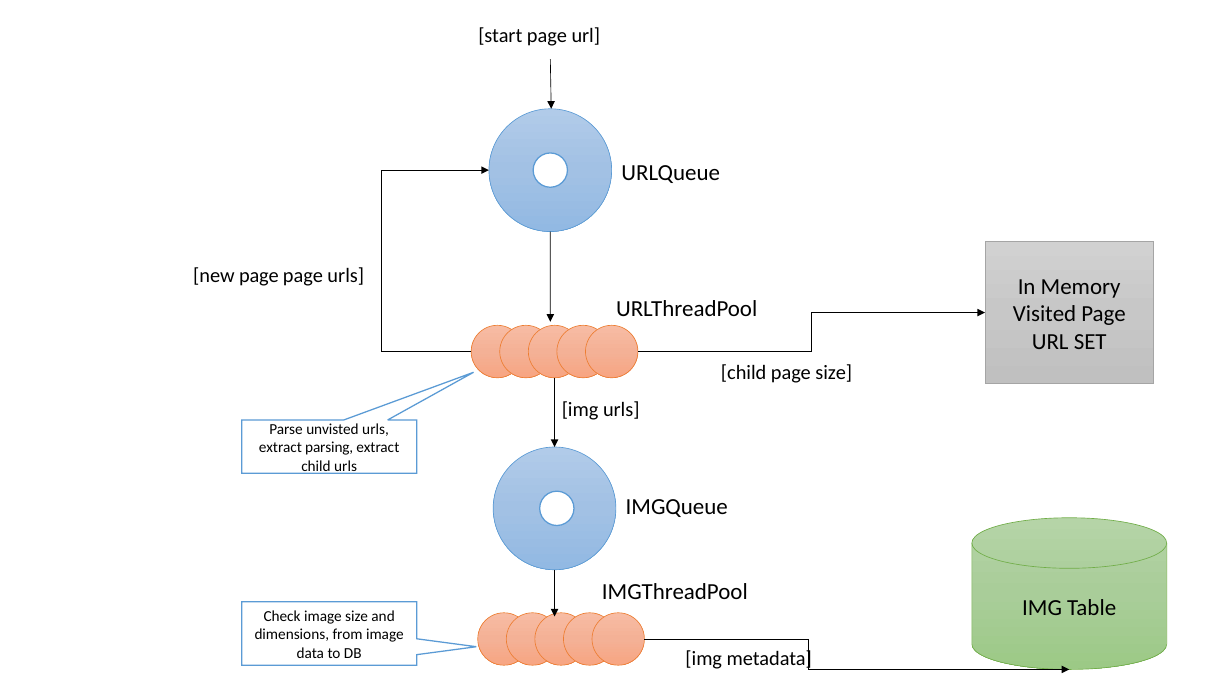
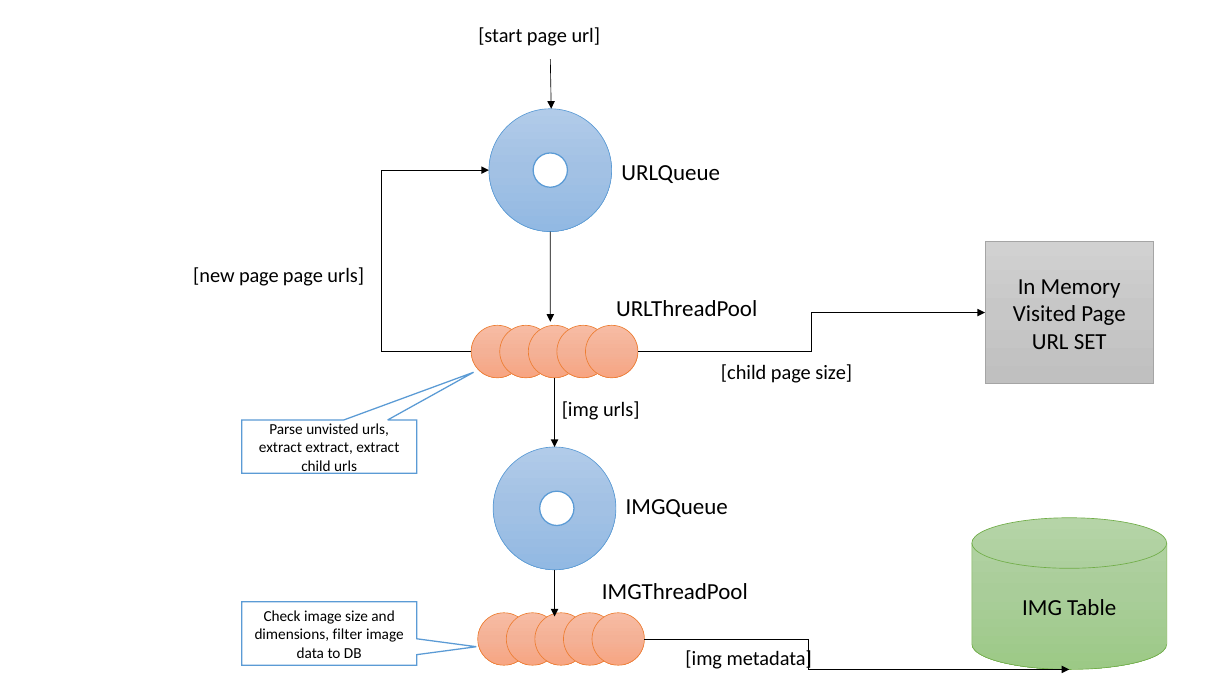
parsing at (329, 447): parsing -> extract
from: from -> filter
